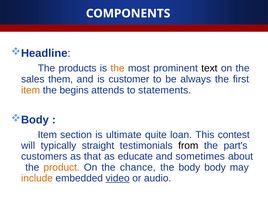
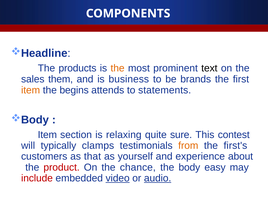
customer: customer -> business
always: always -> brands
ultimate: ultimate -> relaxing
loan: loan -> sure
straight: straight -> clamps
from colour: black -> orange
part's: part's -> first's
educate: educate -> yourself
sometimes: sometimes -> experience
product colour: orange -> red
body body: body -> easy
include colour: orange -> red
audio underline: none -> present
